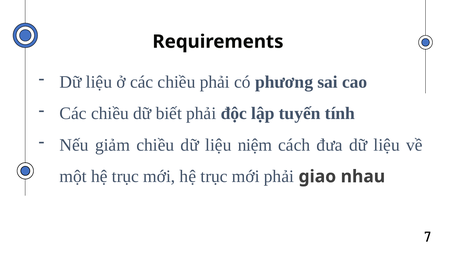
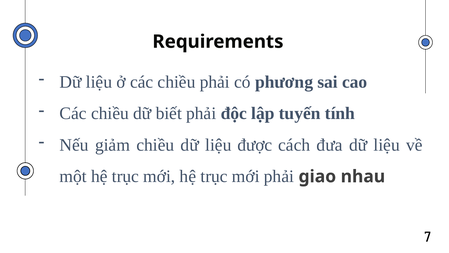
niệm: niệm -> được
